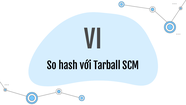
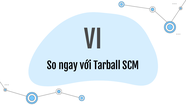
hash: hash -> ngay
